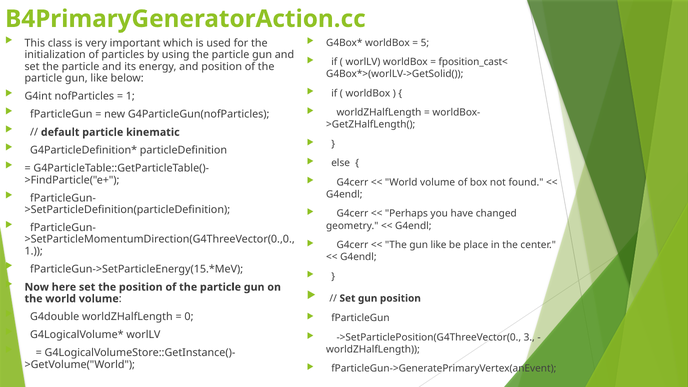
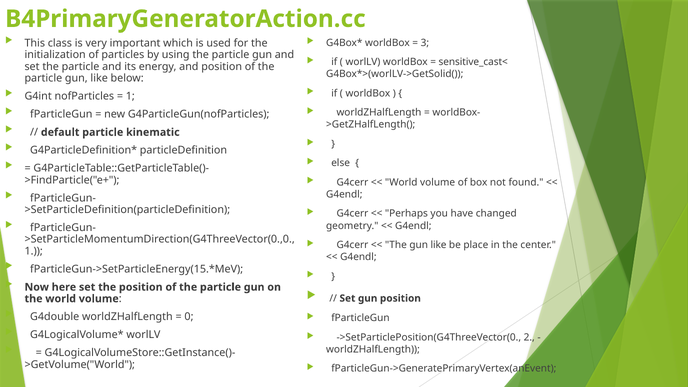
5: 5 -> 3
fposition_cast<: fposition_cast< -> sensitive_cast<
3: 3 -> 2
